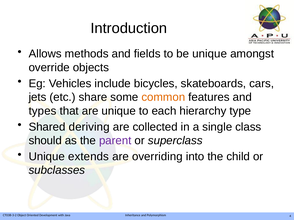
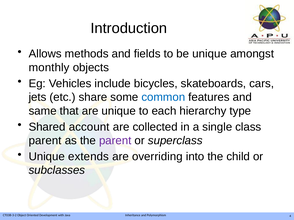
override: override -> monthly
common colour: orange -> blue
types: types -> same
deriving: deriving -> account
should at (45, 141): should -> parent
